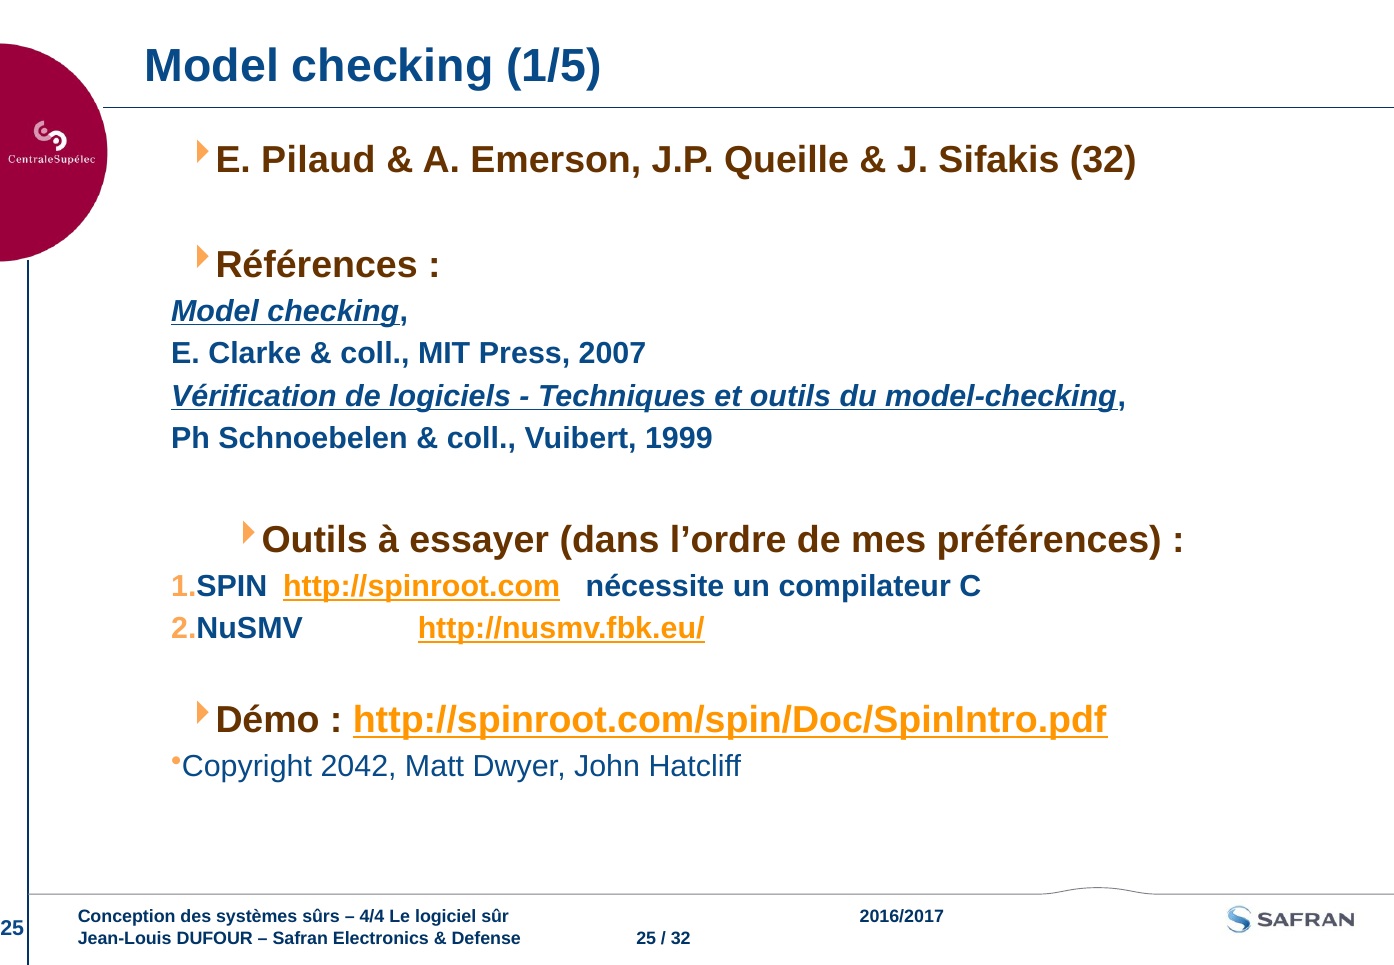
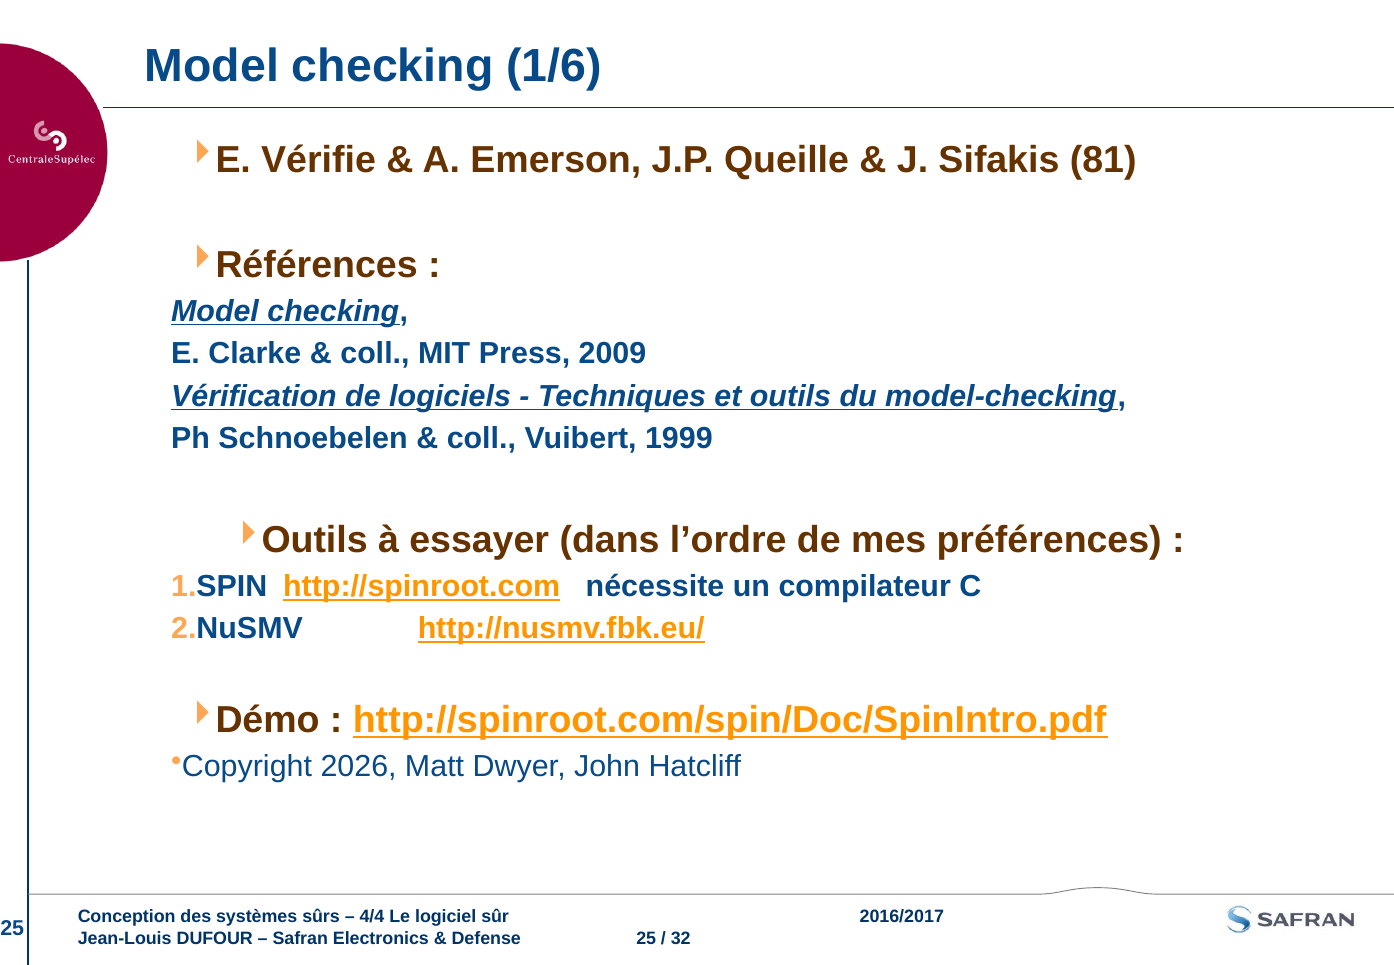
1/5: 1/5 -> 1/6
Pilaud: Pilaud -> Vérifie
Sifakis 32: 32 -> 81
2007: 2007 -> 2009
2042: 2042 -> 2026
